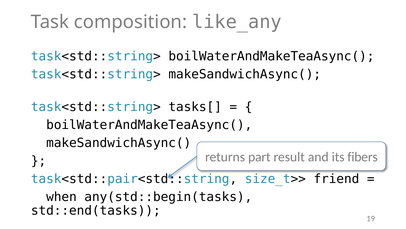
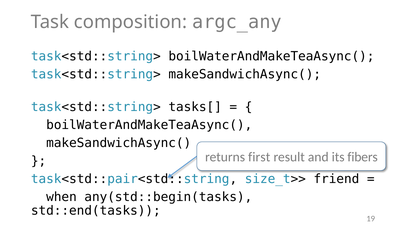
like_any: like_any -> argc_any
part: part -> first
